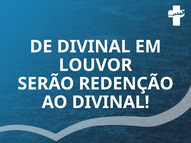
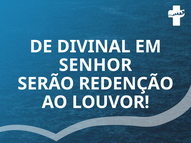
LOUVOR: LOUVOR -> SENHOR
AO DIVINAL: DIVINAL -> LOUVOR
